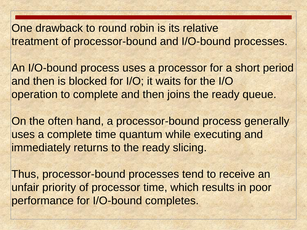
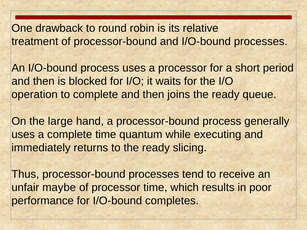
often: often -> large
priority: priority -> maybe
